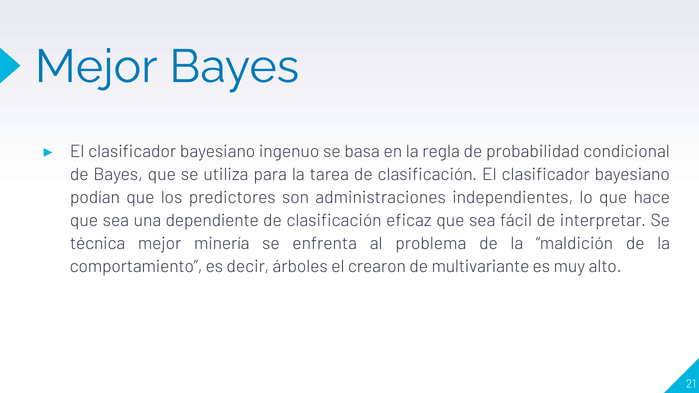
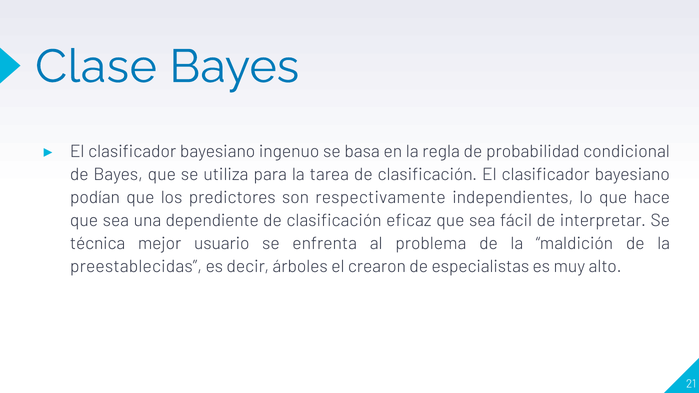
Mejor at (96, 67): Mejor -> Clase
administraciones: administraciones -> respectivamente
minería: minería -> usuario
comportamiento: comportamiento -> preestablecidas
multivariante: multivariante -> especialistas
